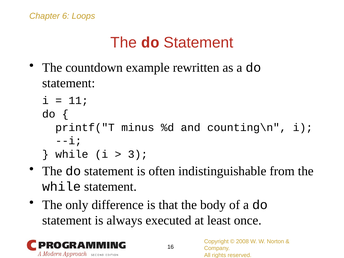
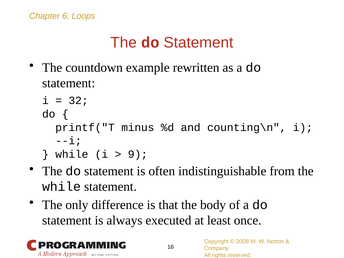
11: 11 -> 32
3: 3 -> 9
